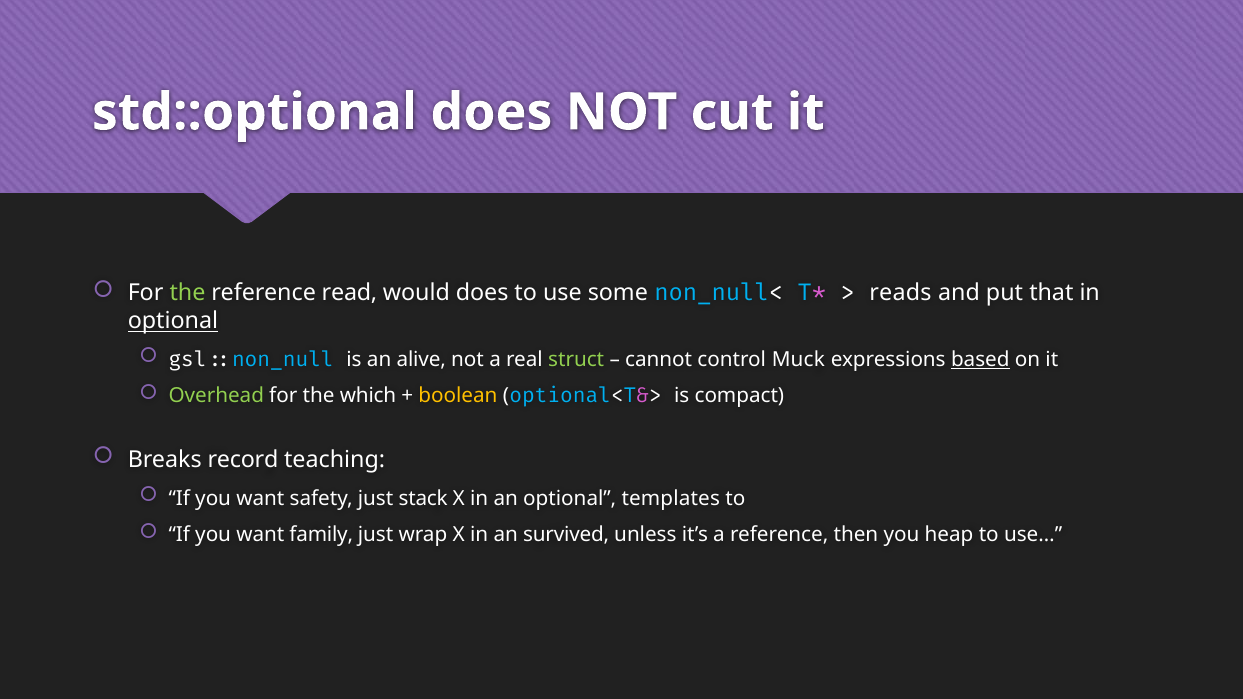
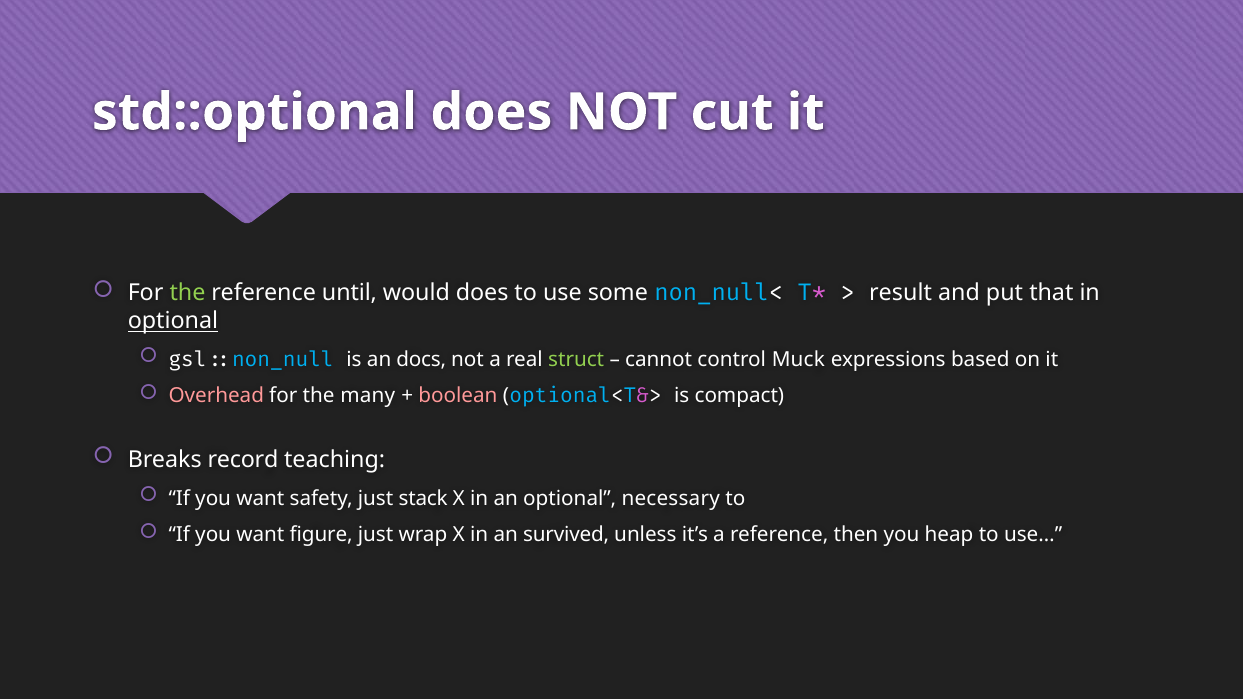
read: read -> until
reads: reads -> result
alive: alive -> docs
based underline: present -> none
Overhead colour: light green -> pink
which: which -> many
boolean colour: yellow -> pink
templates: templates -> necessary
family: family -> figure
